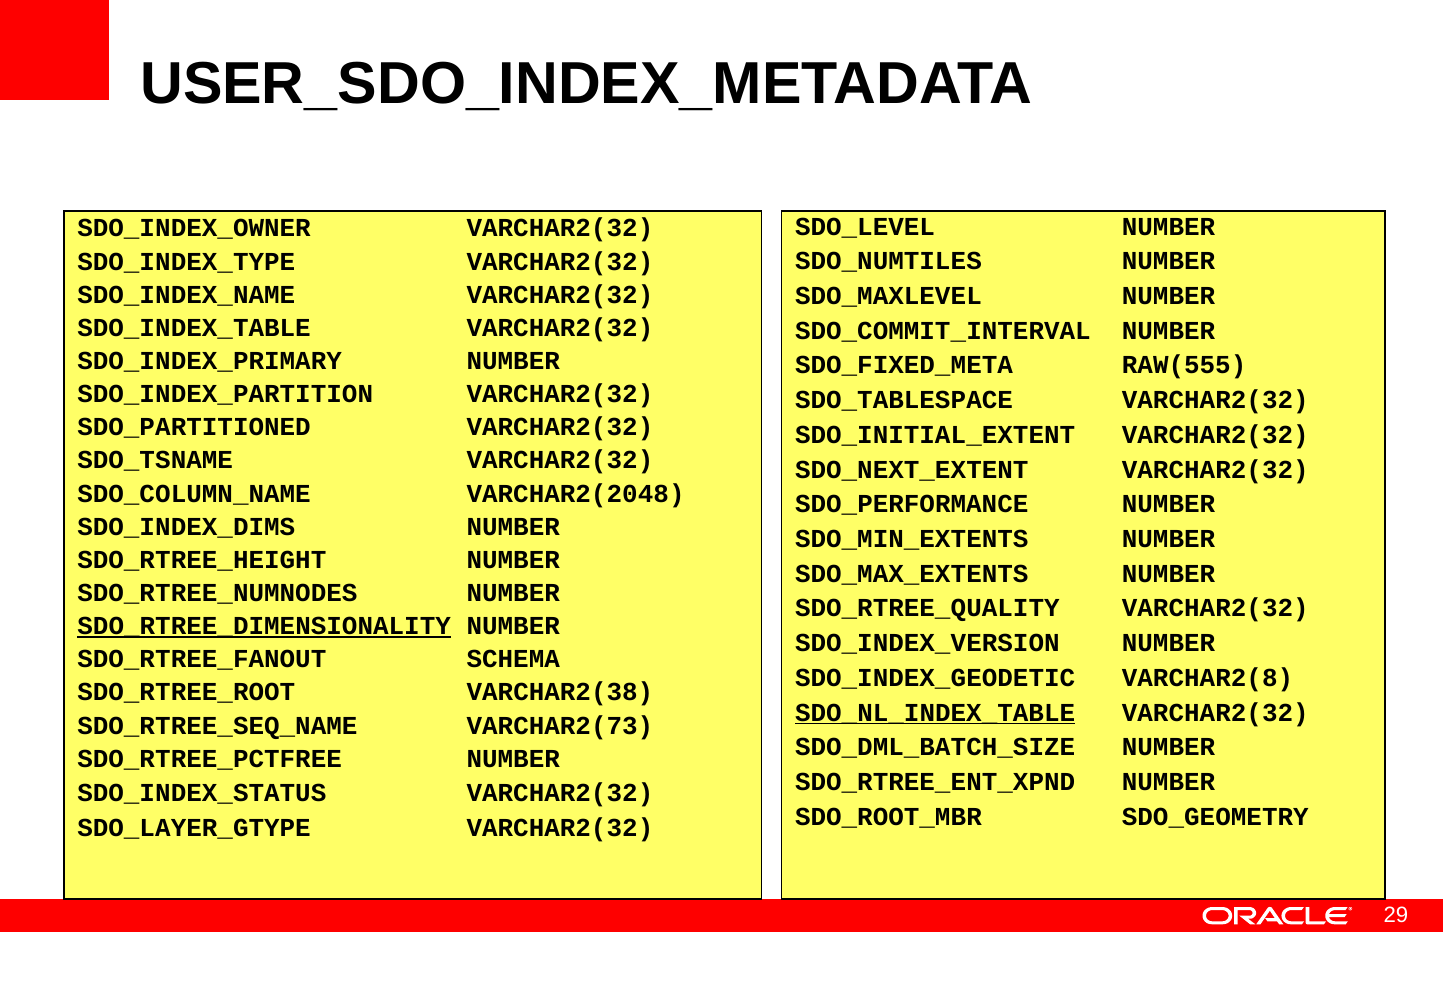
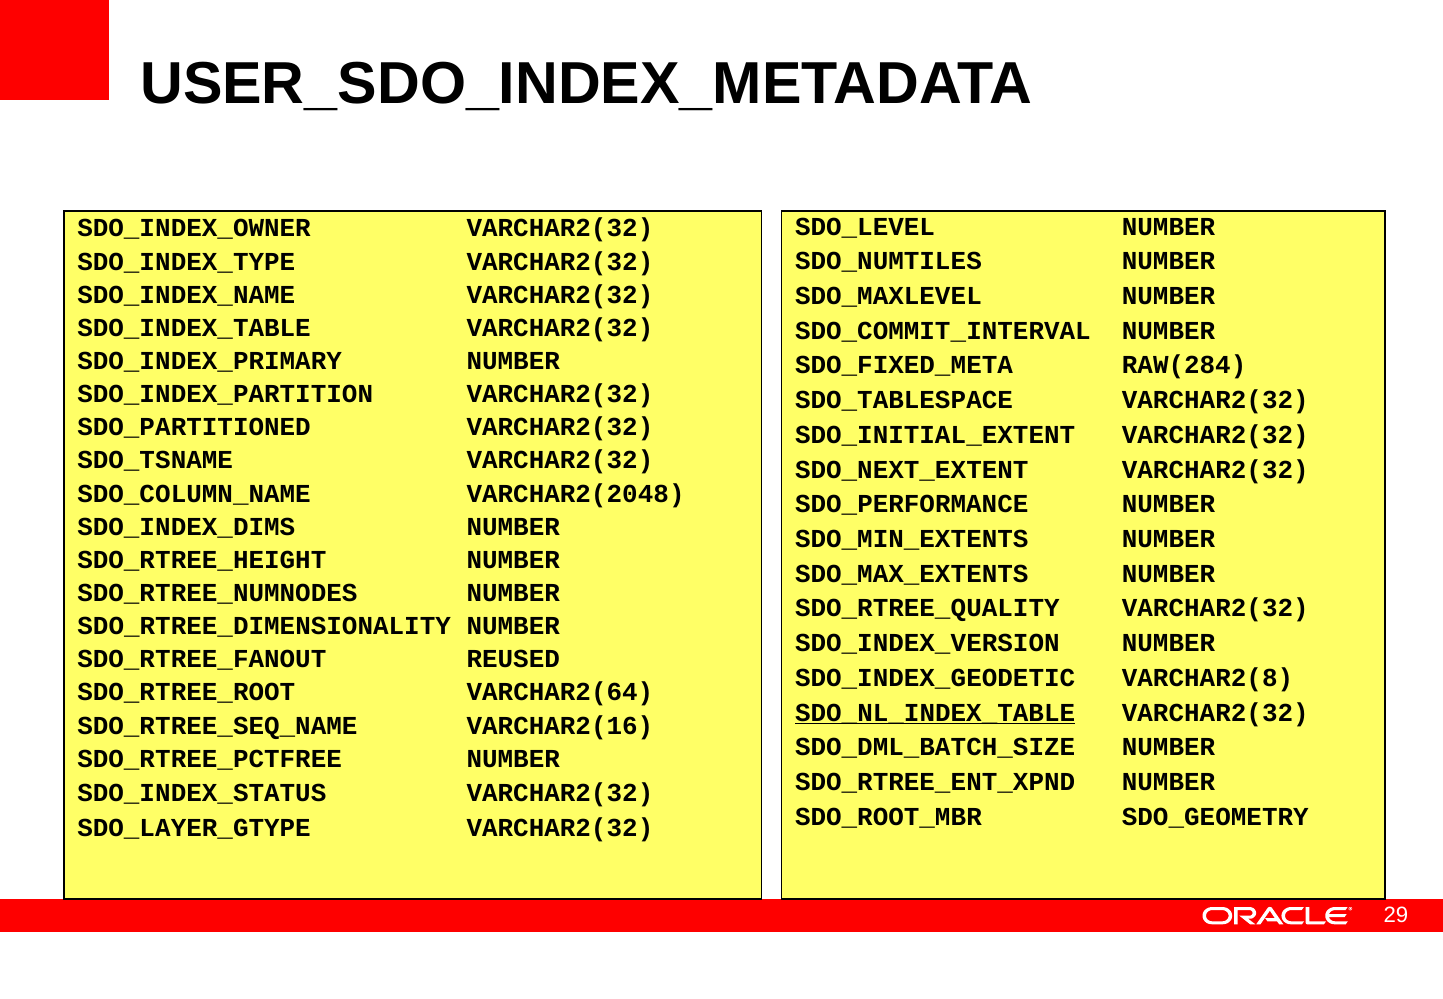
RAW(555: RAW(555 -> RAW(284
SDO_RTREE_DIMENSIONALITY underline: present -> none
SCHEMA: SCHEMA -> REUSED
VARCHAR2(38: VARCHAR2(38 -> VARCHAR2(64
VARCHAR2(73: VARCHAR2(73 -> VARCHAR2(16
